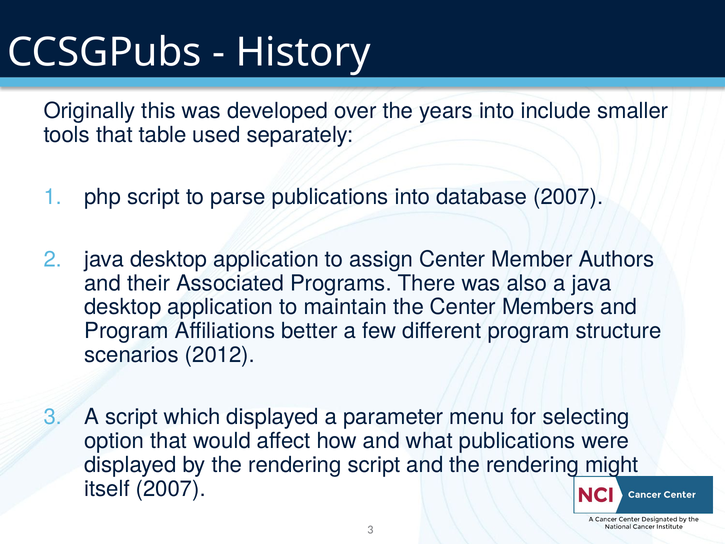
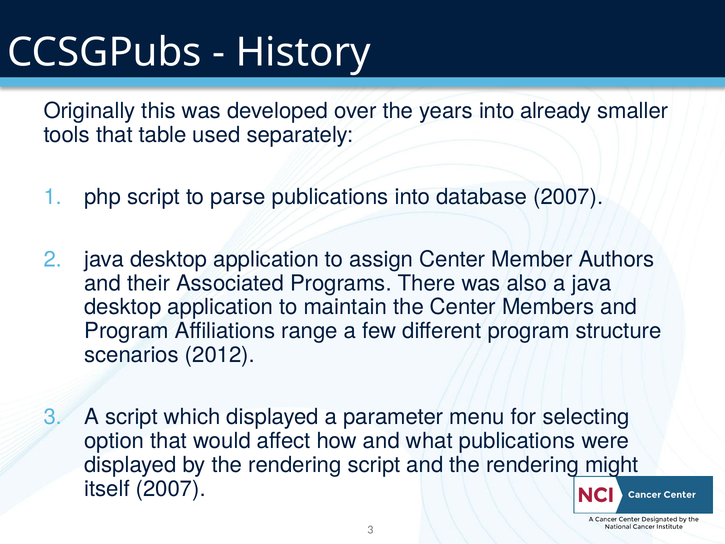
include: include -> already
better: better -> range
